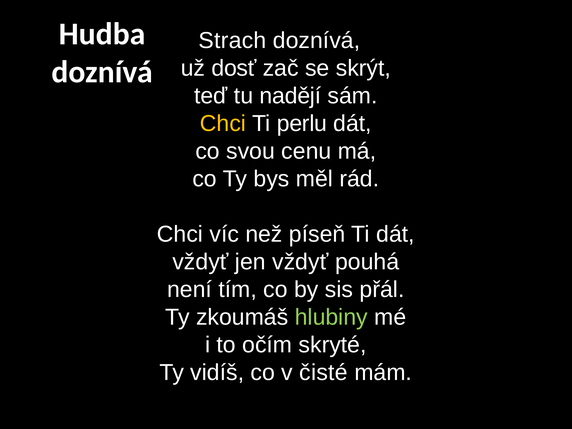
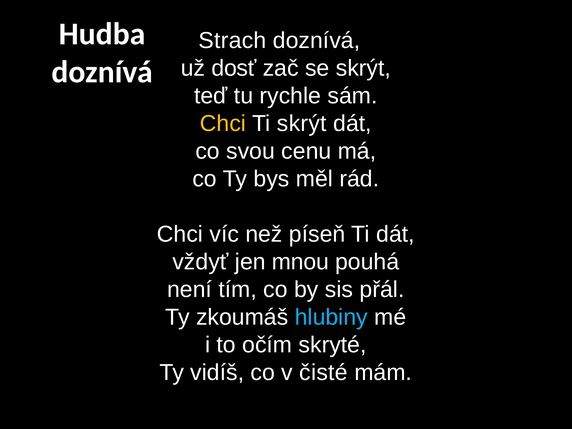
nadějí: nadějí -> rychle
Ti perlu: perlu -> skrýt
jen vždyť: vždyť -> mnou
hlubiny colour: light green -> light blue
